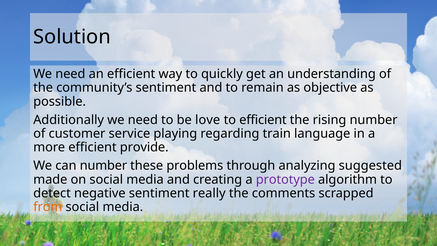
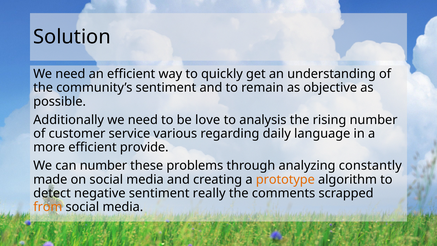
to efficient: efficient -> analysis
playing: playing -> various
train: train -> daily
suggested: suggested -> constantly
prototype colour: purple -> orange
